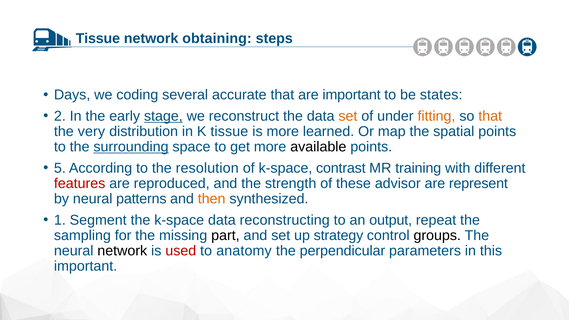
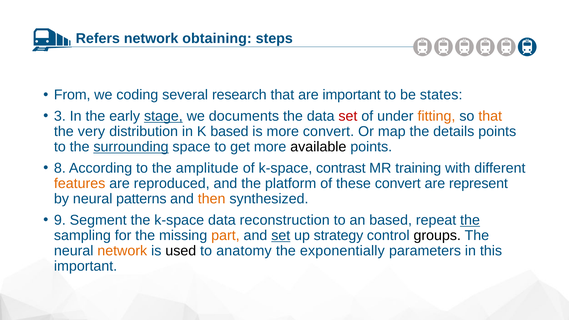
Tissue at (98, 38): Tissue -> Refers
Days: Days -> From
accurate: accurate -> research
2: 2 -> 3
reconstruct: reconstruct -> documents
set at (348, 116) colour: orange -> red
K tissue: tissue -> based
more learned: learned -> convert
spatial: spatial -> details
5: 5 -> 8
resolution: resolution -> amplitude
features colour: red -> orange
strength: strength -> platform
these advisor: advisor -> convert
1: 1 -> 9
reconstructing: reconstructing -> reconstruction
an output: output -> based
the at (470, 220) underline: none -> present
part colour: black -> orange
set at (281, 236) underline: none -> present
network at (122, 251) colour: black -> orange
used colour: red -> black
perpendicular: perpendicular -> exponentially
